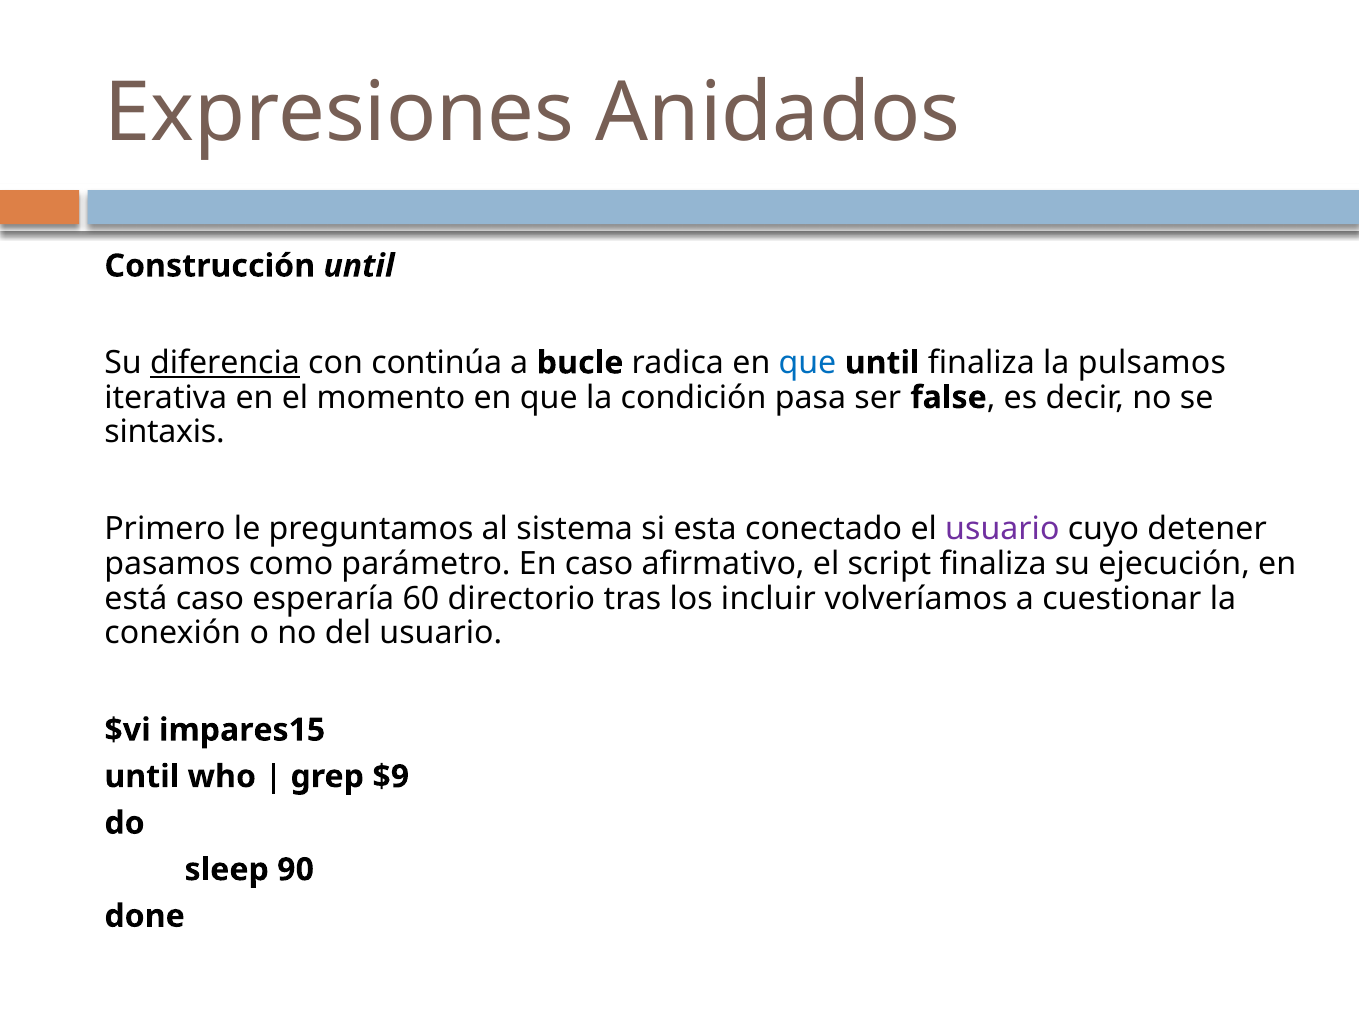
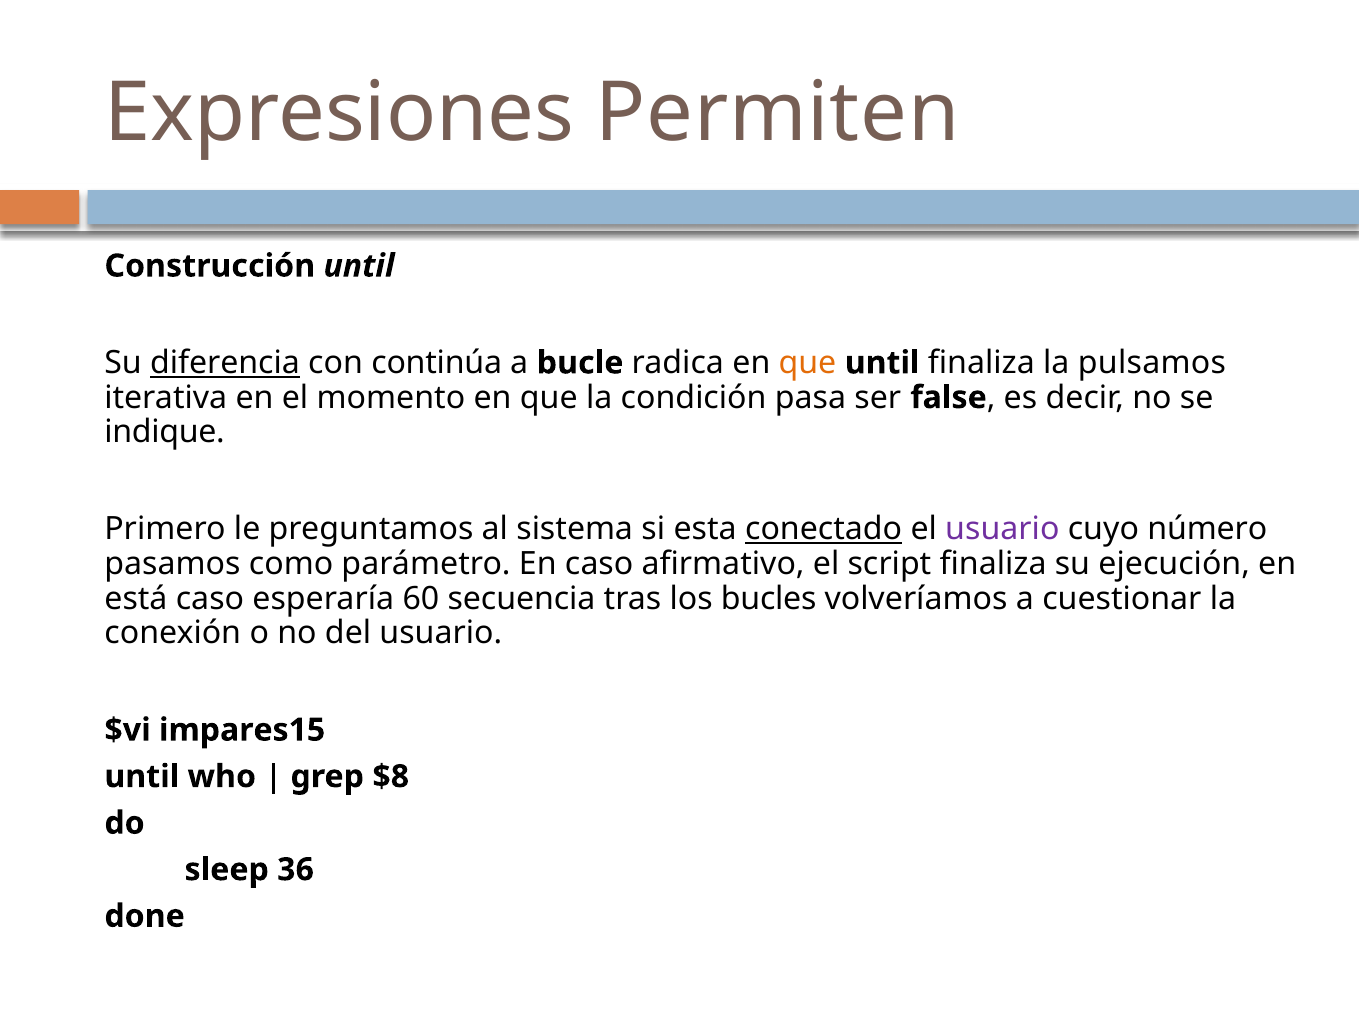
Anidados: Anidados -> Permiten
que at (807, 363) colour: blue -> orange
sintaxis: sintaxis -> indique
conectado underline: none -> present
detener: detener -> número
directorio: directorio -> secuencia
incluir: incluir -> bucles
$9: $9 -> $8
90: 90 -> 36
